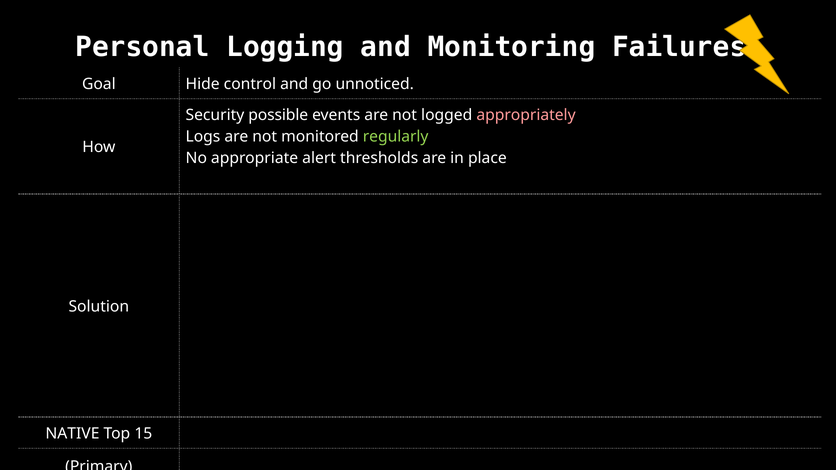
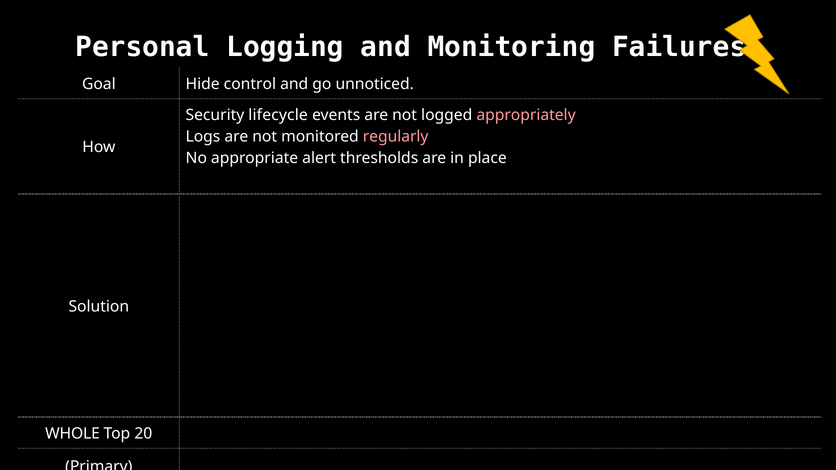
possible: possible -> lifecycle
regularly colour: light green -> pink
NATIVE: NATIVE -> WHOLE
15: 15 -> 20
